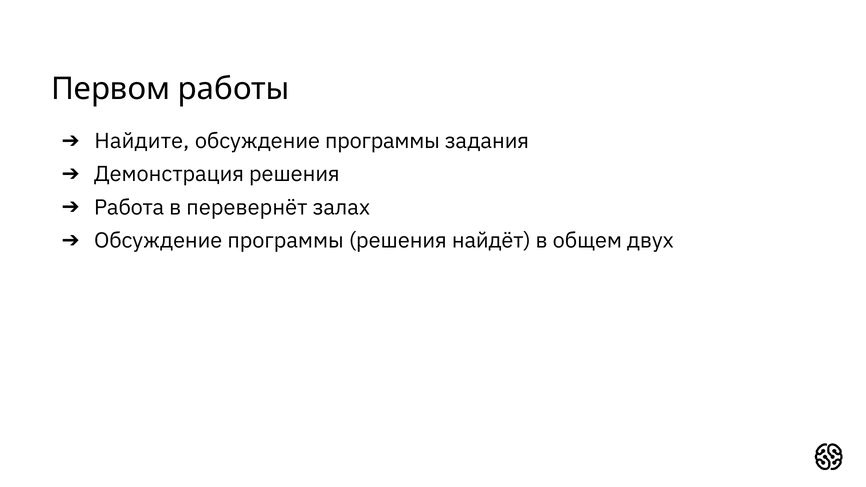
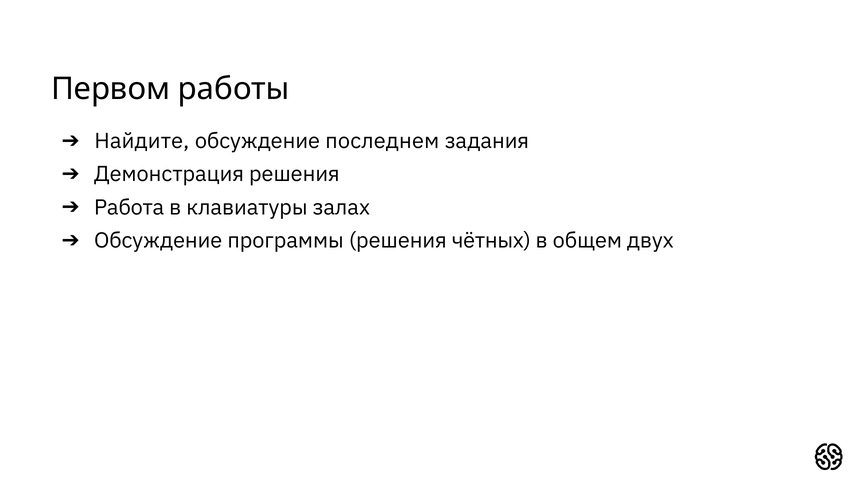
программы at (382, 141): программы -> последнем
перевернёт: перевернёт -> клавиатуры
найдёт: найдёт -> чётных
